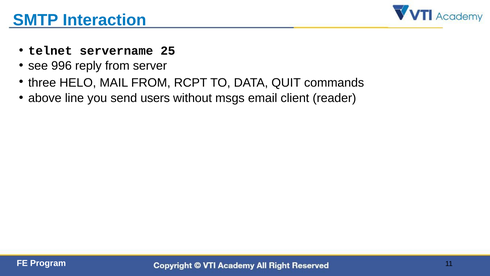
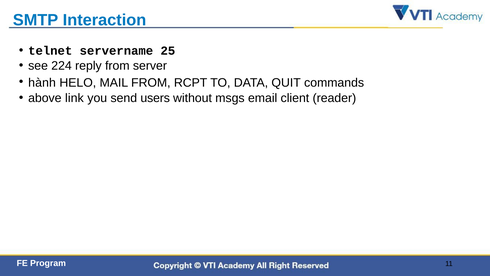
996: 996 -> 224
three: three -> hành
line: line -> link
